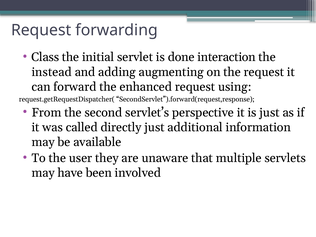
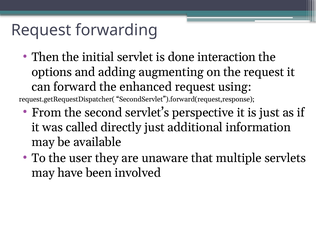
Class: Class -> Then
instead: instead -> options
